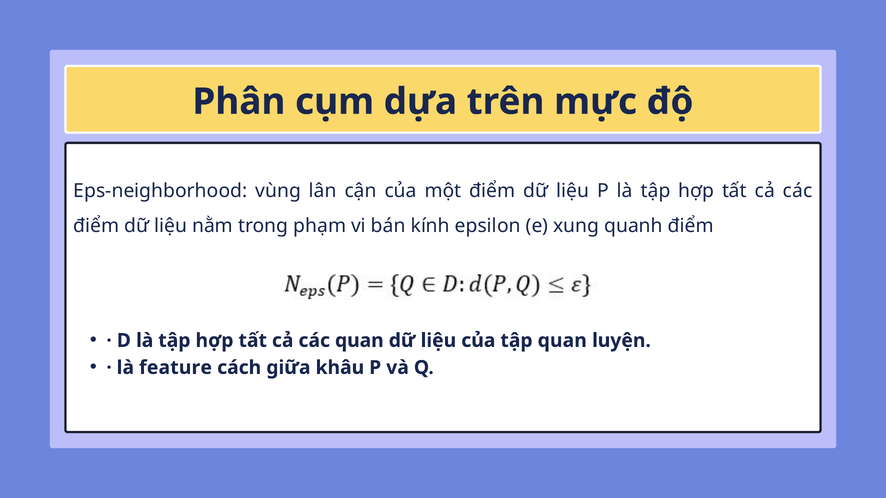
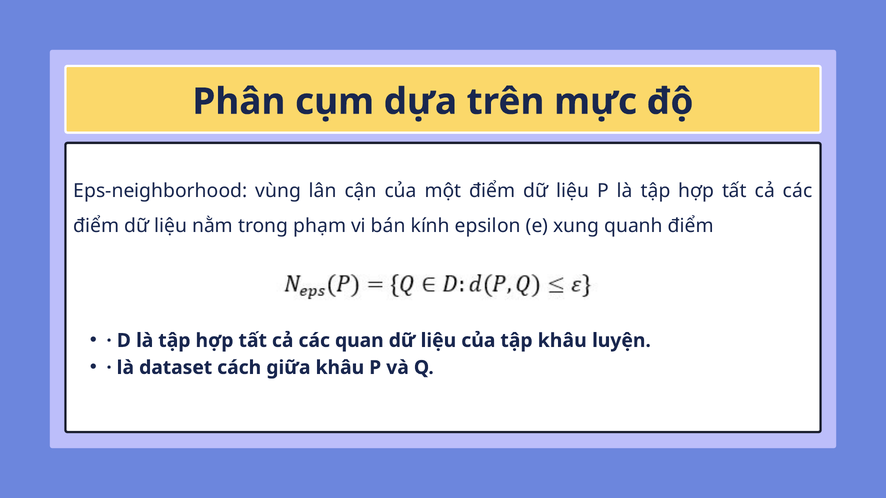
tập quan: quan -> khâu
feature: feature -> dataset
